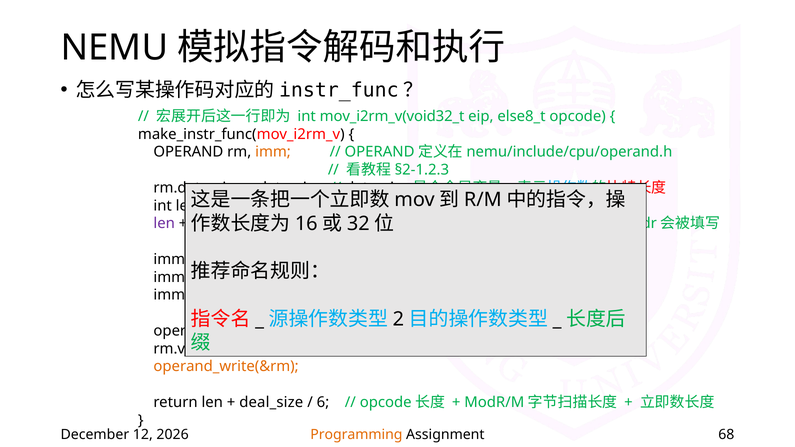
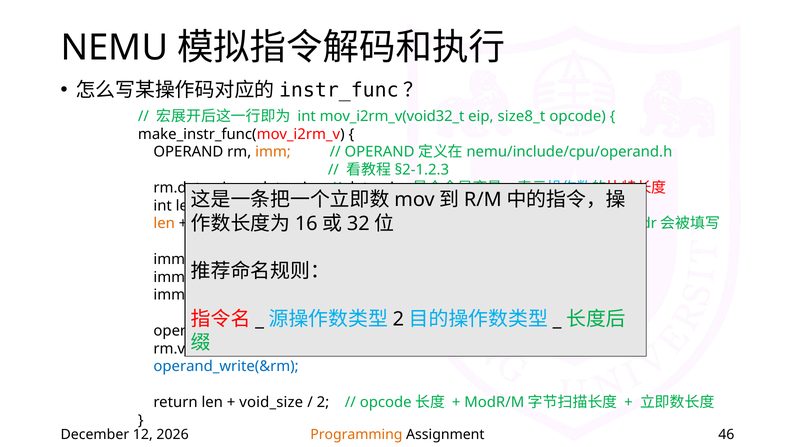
else8_t: else8_t -> size8_t
len at (164, 224) colour: purple -> orange
operand_write(&rm colour: orange -> blue
deal_size: deal_size -> void_size
6 at (323, 402): 6 -> 2
68: 68 -> 46
